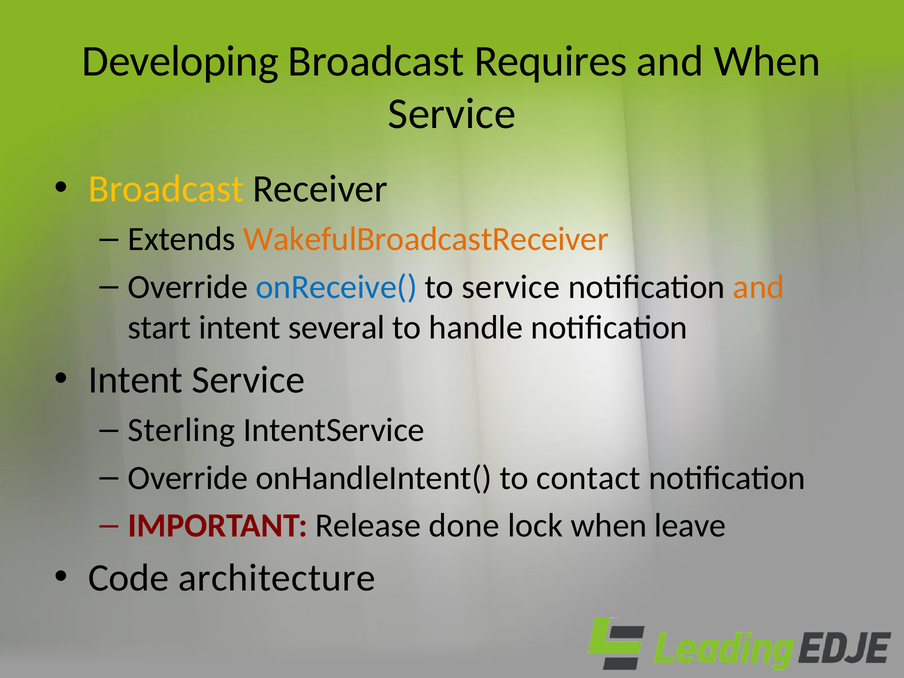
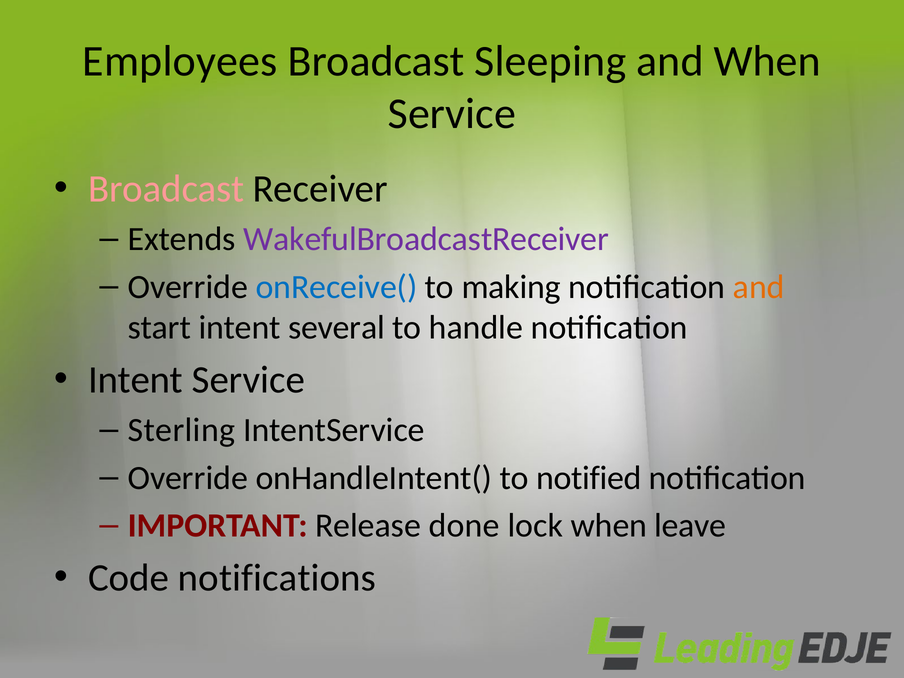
Developing: Developing -> Employees
Requires: Requires -> Sleeping
Broadcast at (166, 189) colour: yellow -> pink
WakefulBroadcastReceiver colour: orange -> purple
to service: service -> making
contact: contact -> notified
architecture: architecture -> notifications
